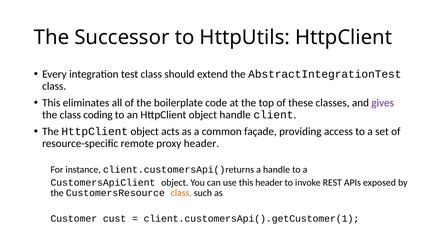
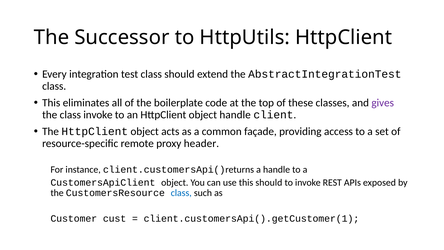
class coding: coding -> invoke
this header: header -> should
class at (181, 193) colour: orange -> blue
